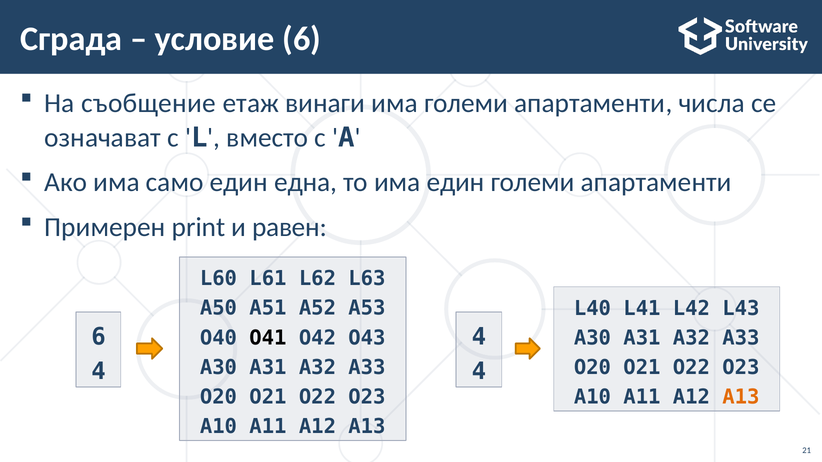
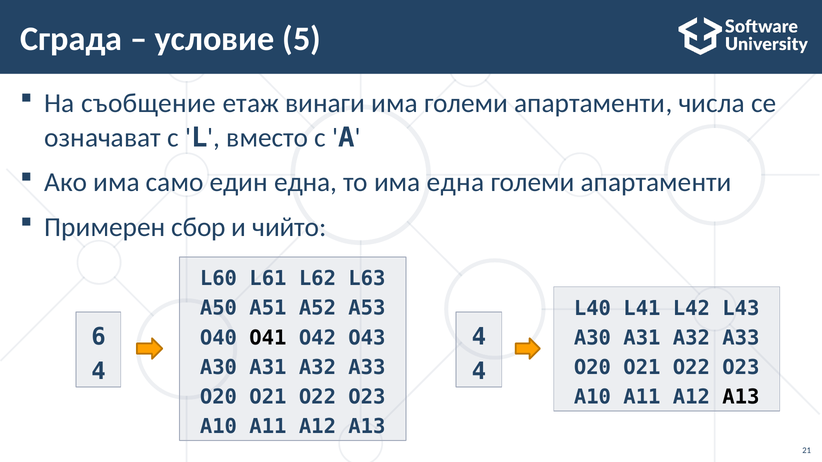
условие 6: 6 -> 5
има един: един -> една
print: print -> сбор
равен: равен -> чийто
A13 at (741, 398) colour: orange -> black
